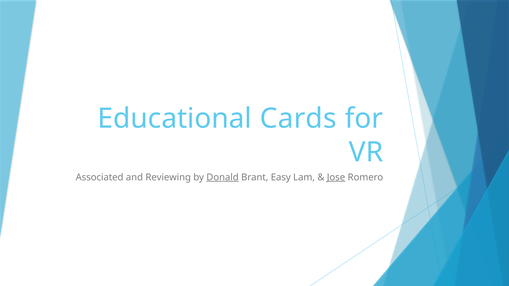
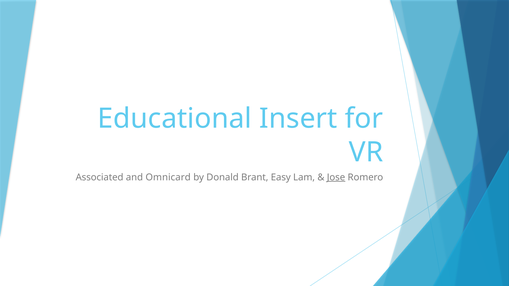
Cards: Cards -> Insert
Reviewing: Reviewing -> Omnicard
Donald underline: present -> none
